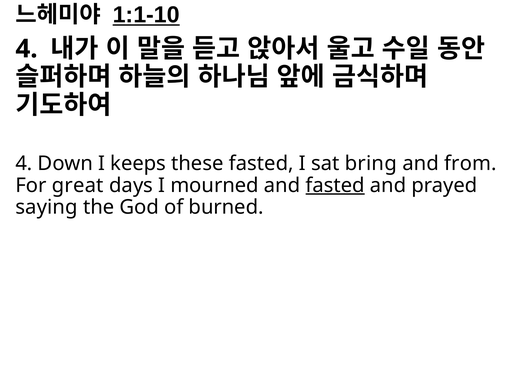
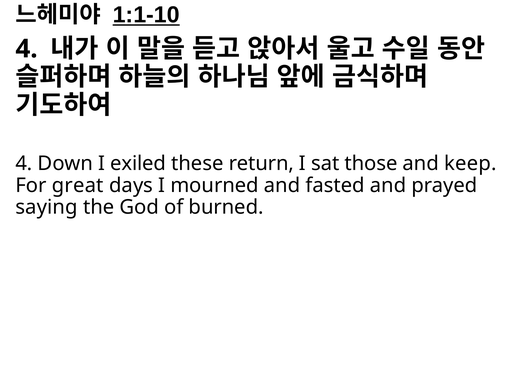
keeps: keeps -> exiled
these fasted: fasted -> return
bring: bring -> those
from: from -> keep
fasted at (335, 185) underline: present -> none
